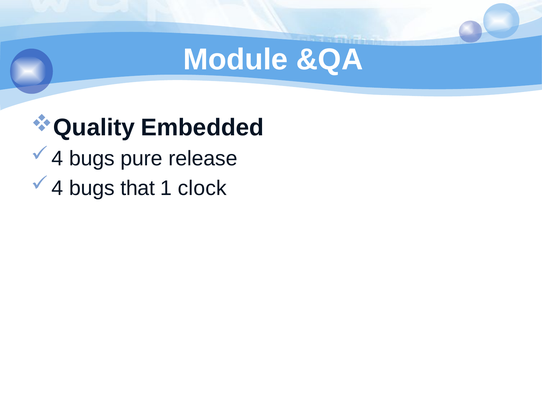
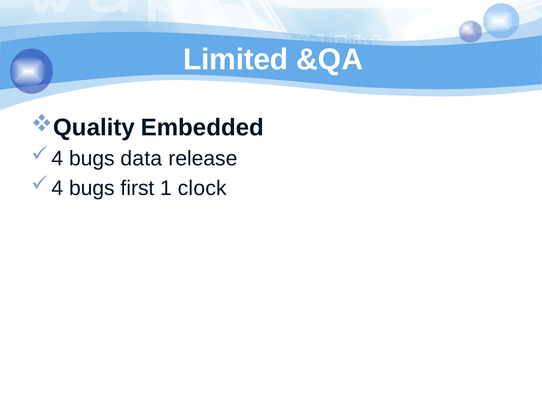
Module: Module -> Limited
pure: pure -> data
that: that -> first
